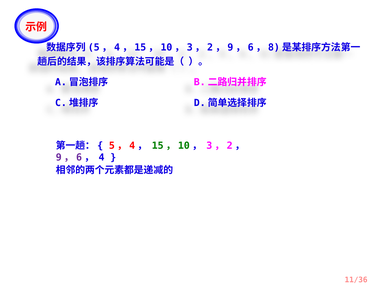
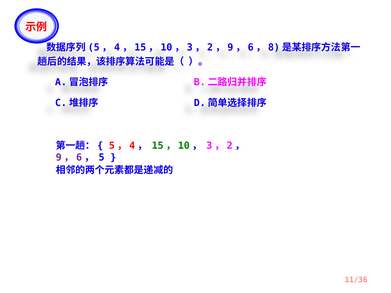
4: 4 -> 5
